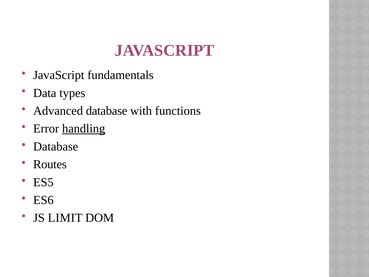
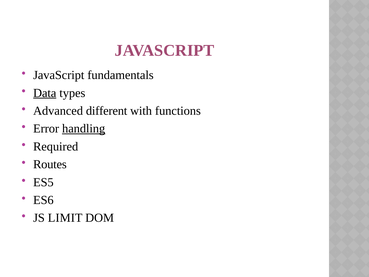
Data underline: none -> present
Advanced database: database -> different
Database at (56, 146): Database -> Required
